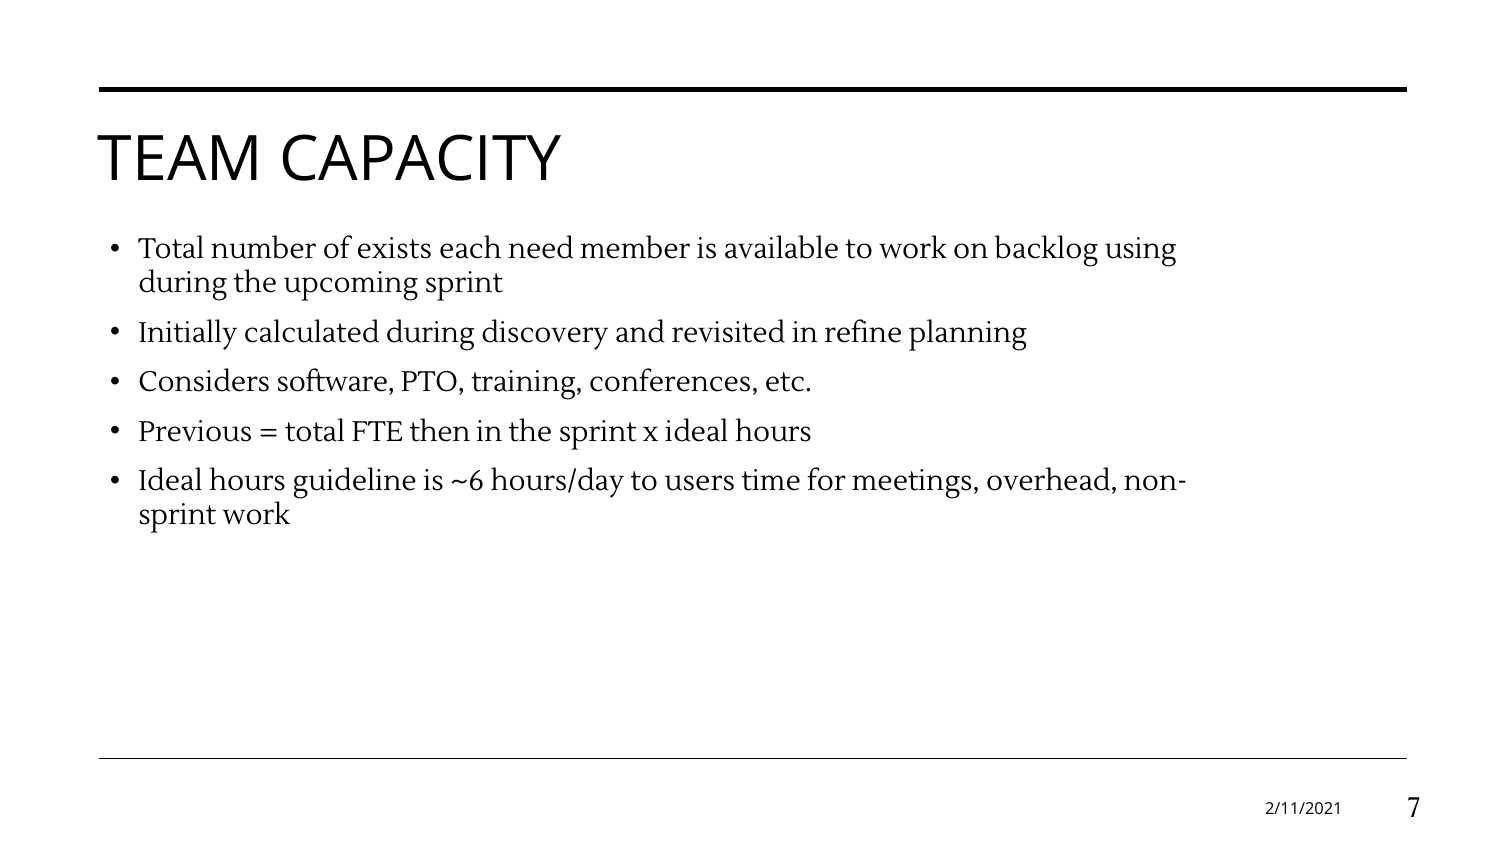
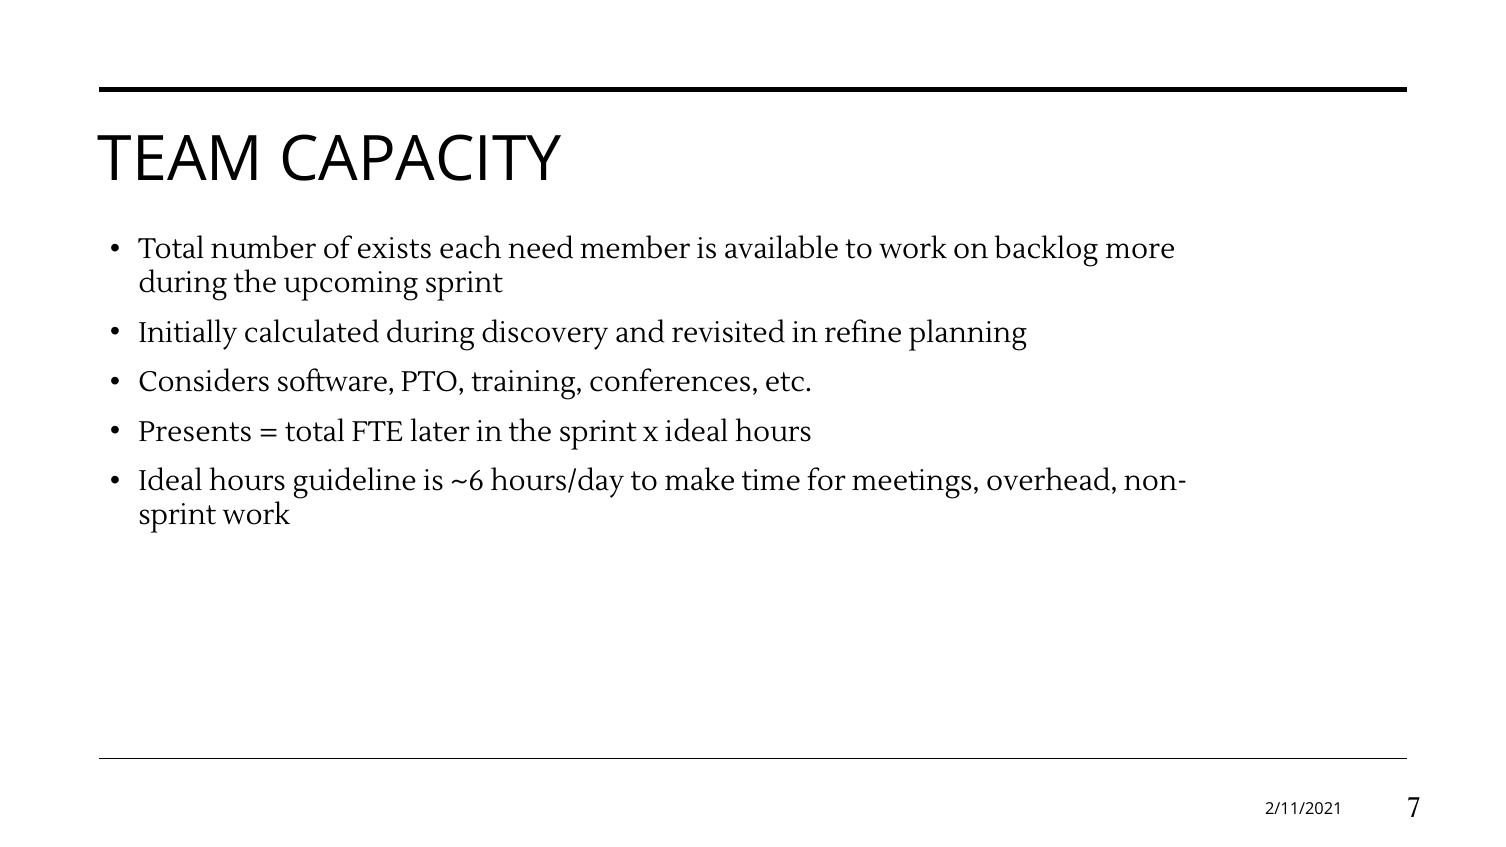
using: using -> more
Previous: Previous -> Presents
then: then -> later
users: users -> make
